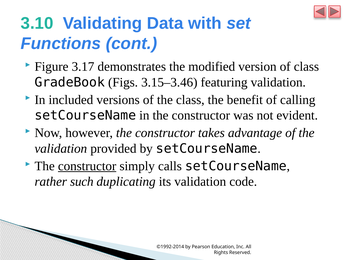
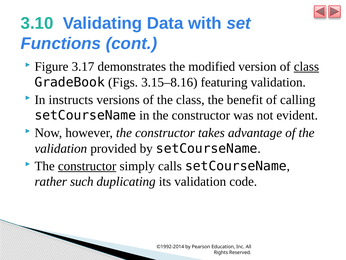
class at (306, 66) underline: none -> present
3.15–3.46: 3.15–3.46 -> 3.15–8.16
included: included -> instructs
